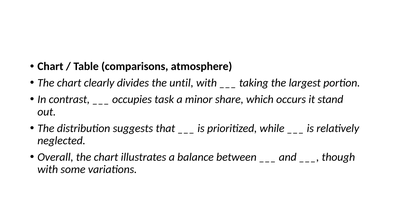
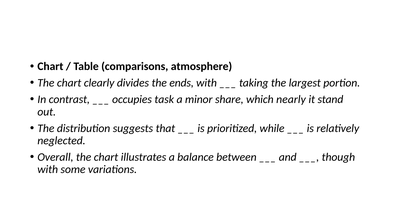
until: until -> ends
occurs: occurs -> nearly
